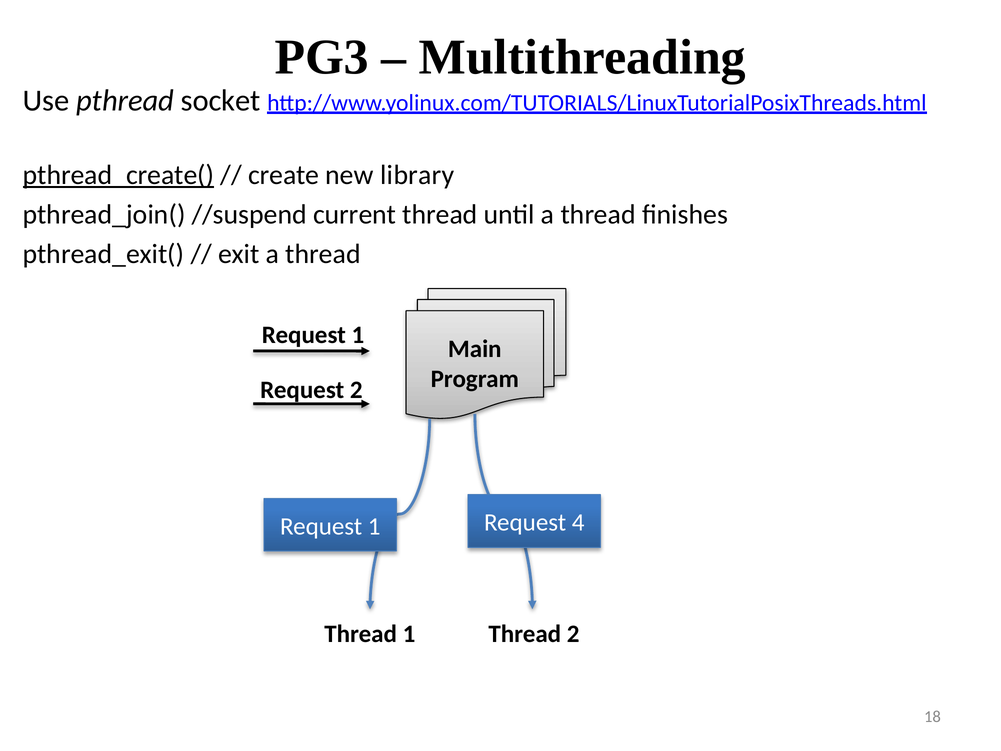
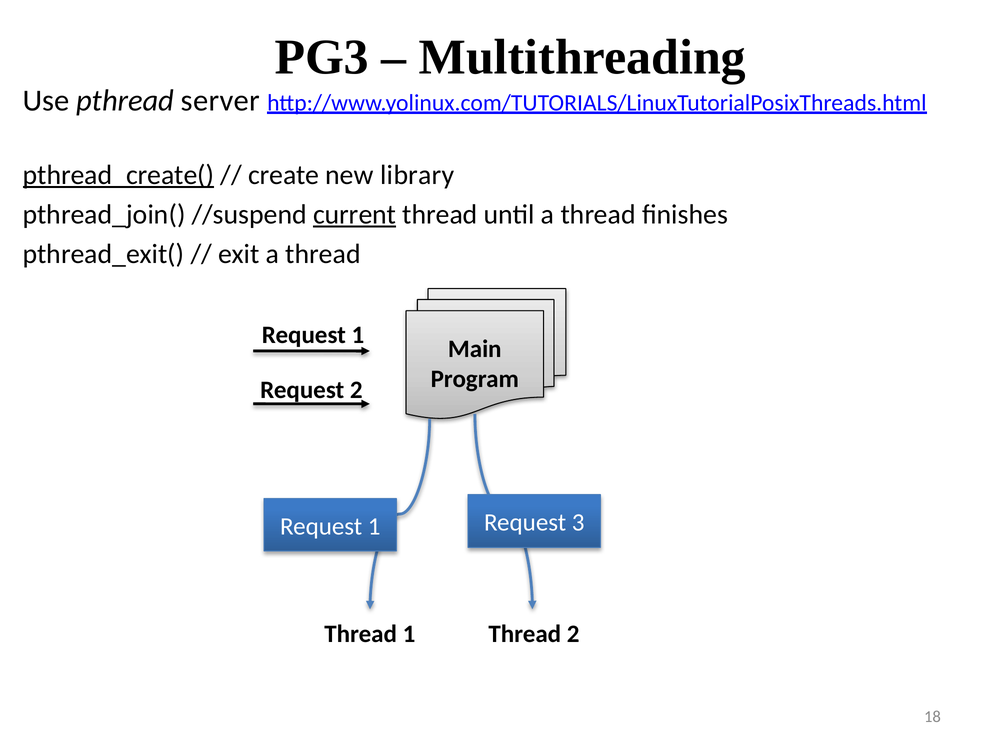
socket: socket -> server
current underline: none -> present
4: 4 -> 3
